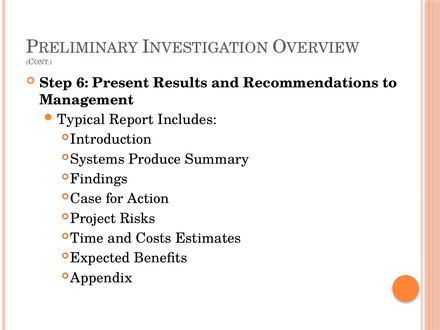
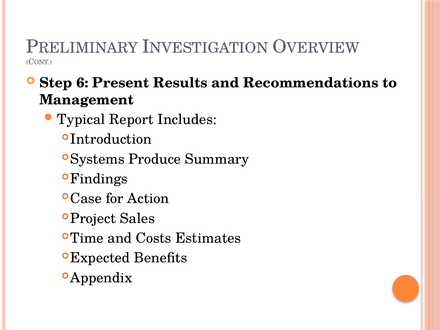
Risks: Risks -> Sales
